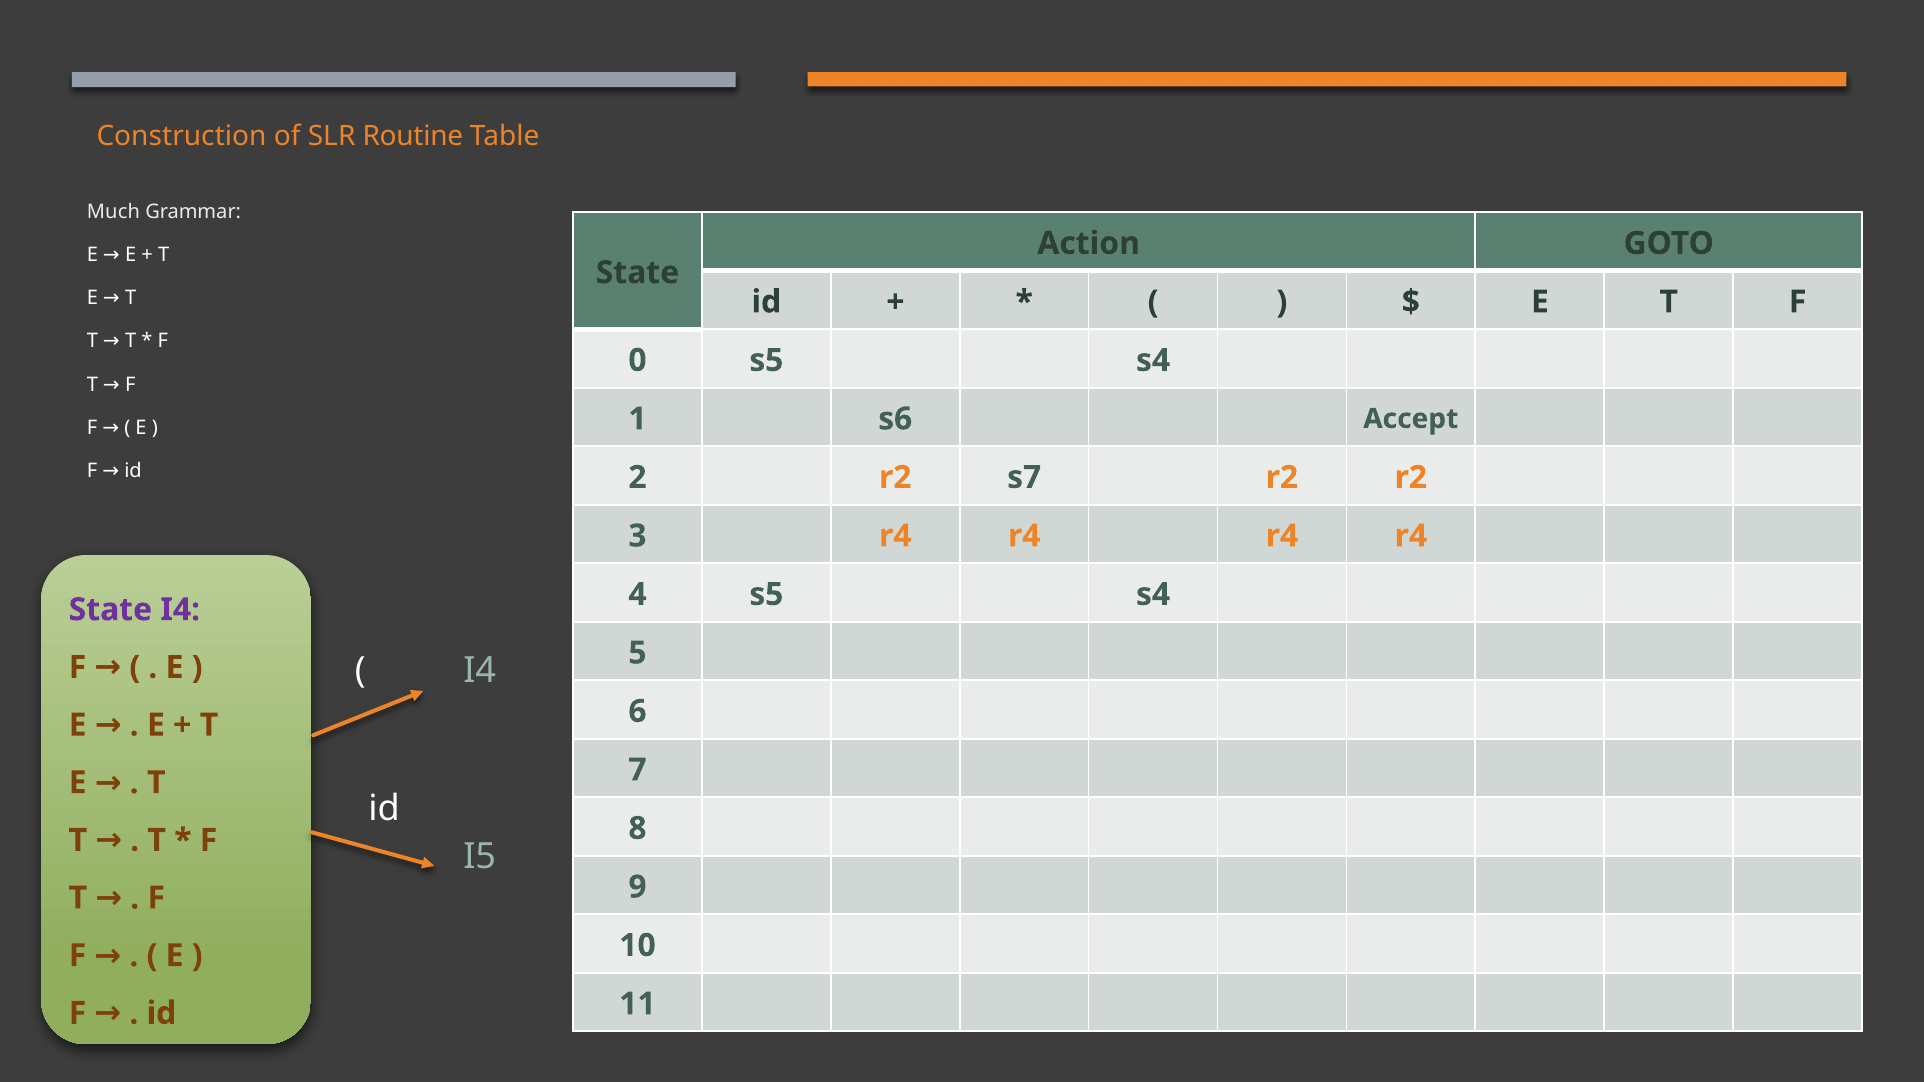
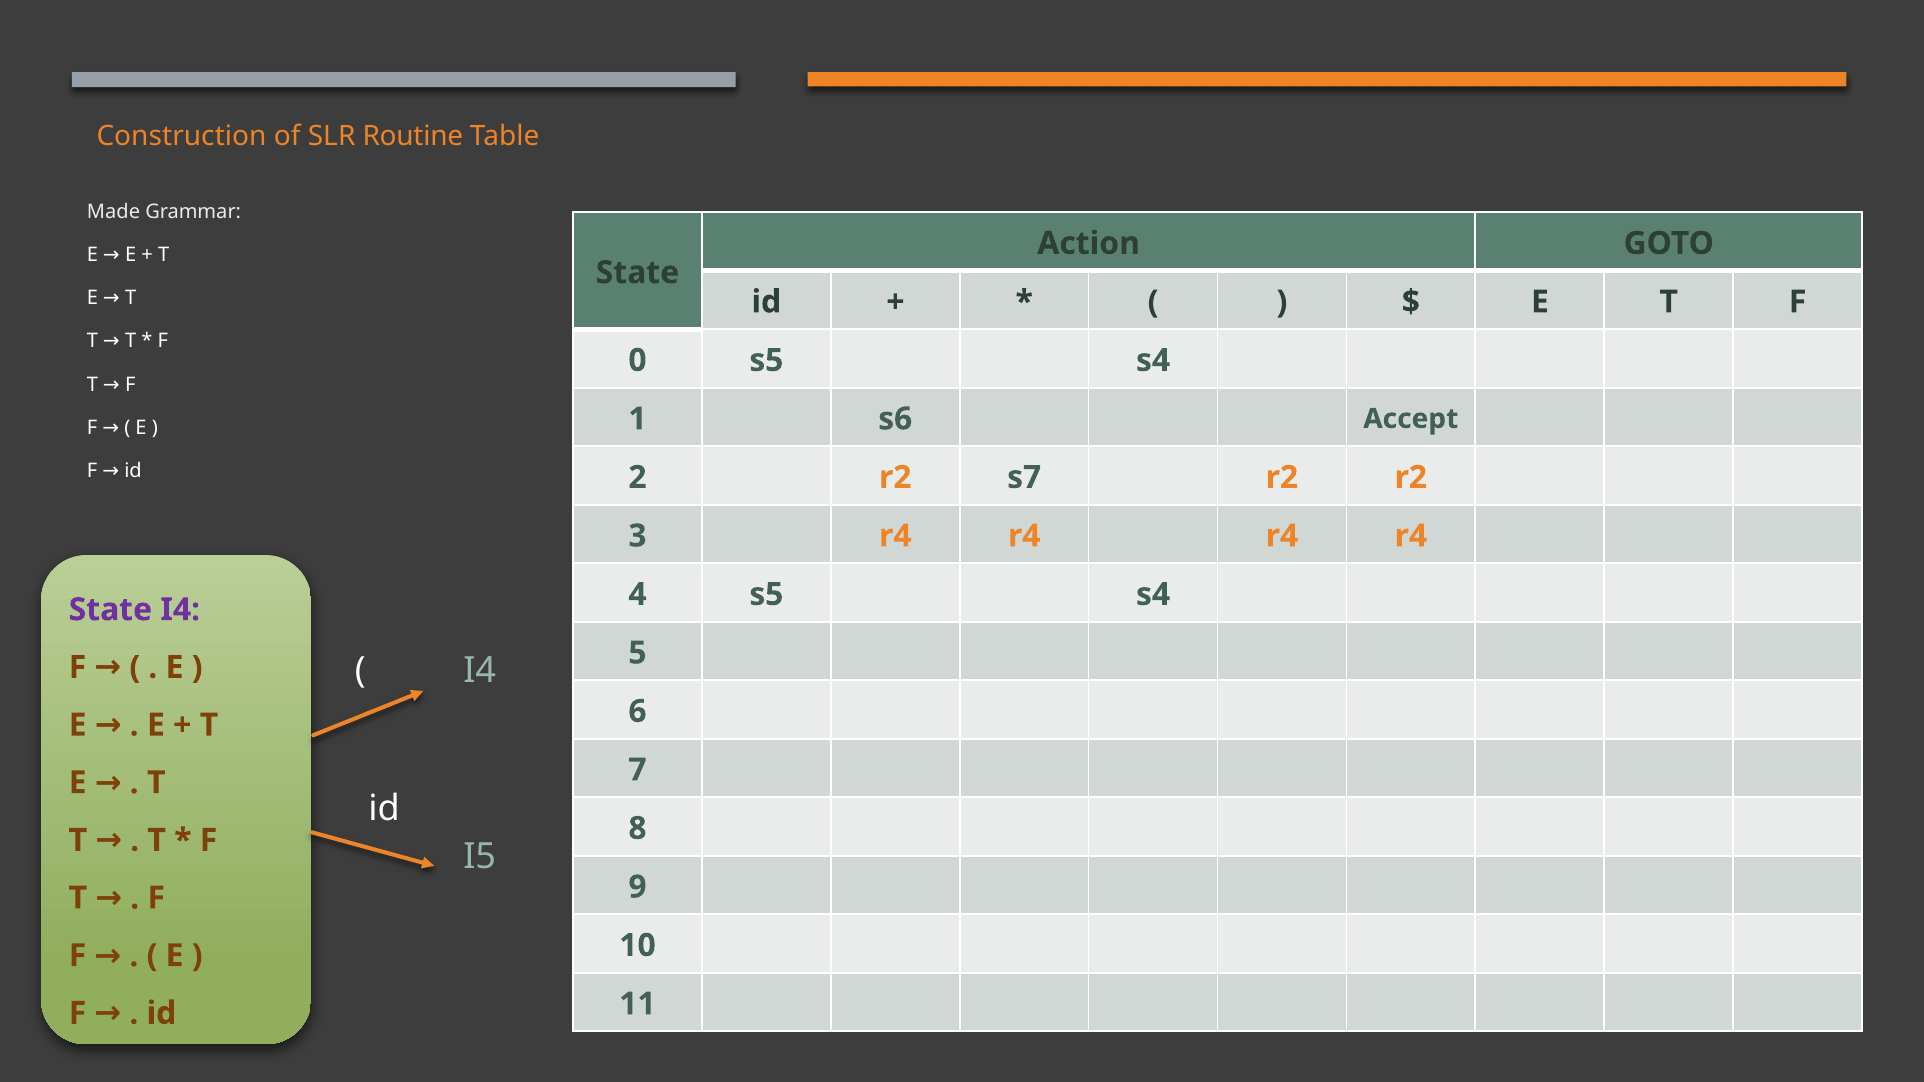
Much: Much -> Made
